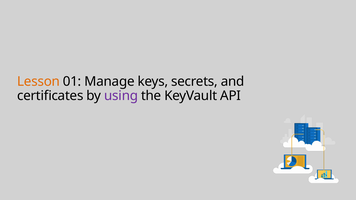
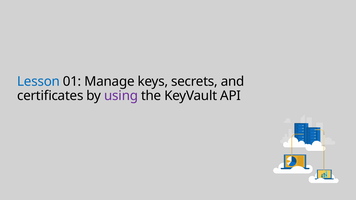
Lesson colour: orange -> blue
